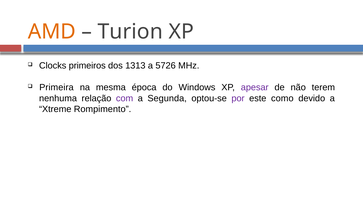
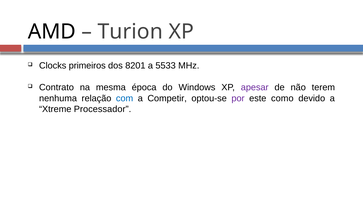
AMD colour: orange -> black
1313: 1313 -> 8201
5726: 5726 -> 5533
Primeira: Primeira -> Contrato
com colour: purple -> blue
Segunda: Segunda -> Competir
Rompimento: Rompimento -> Processador
